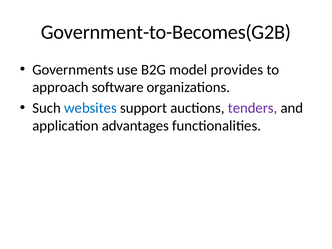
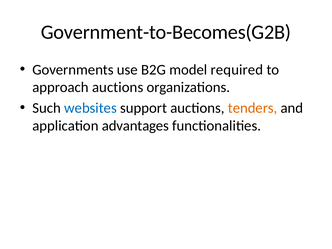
provides: provides -> required
approach software: software -> auctions
tenders colour: purple -> orange
